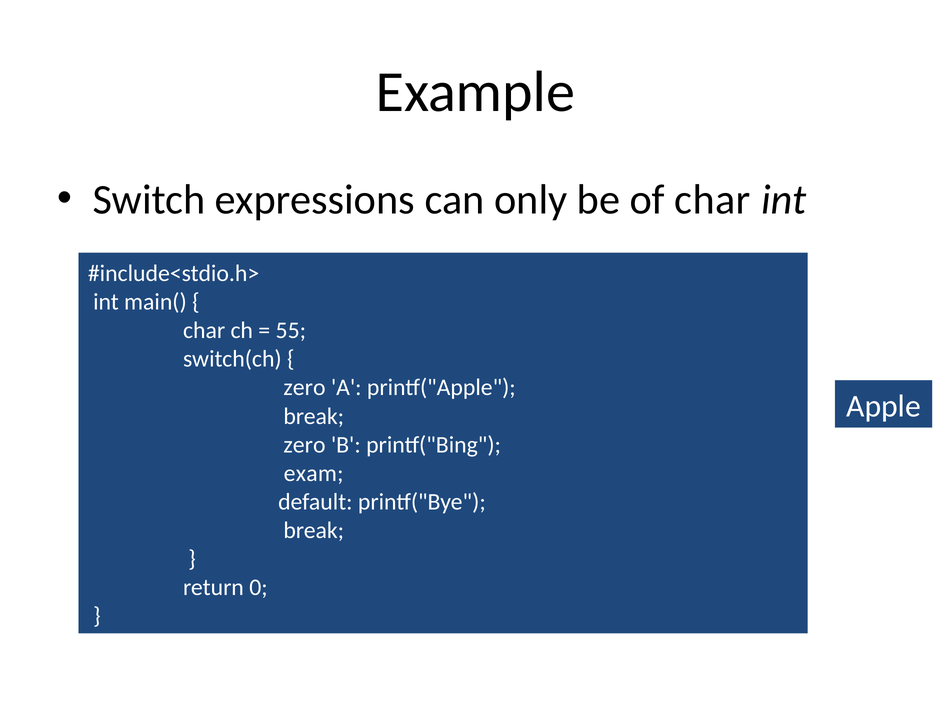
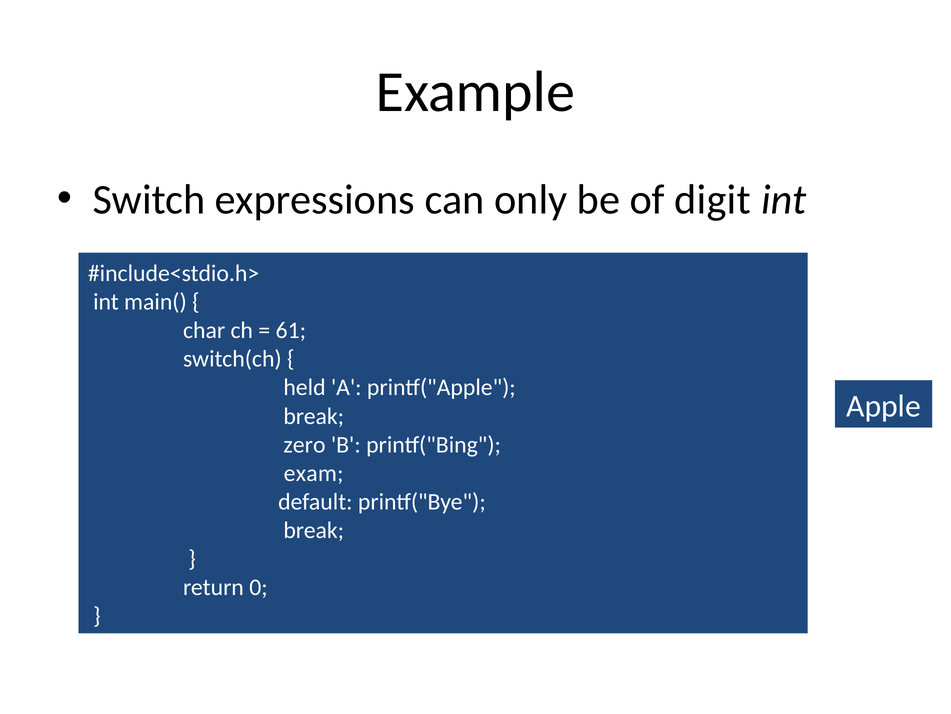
of char: char -> digit
55: 55 -> 61
zero at (304, 387): zero -> held
